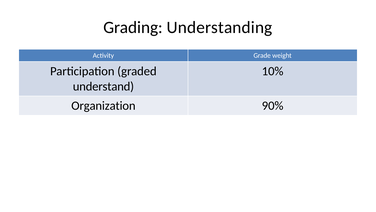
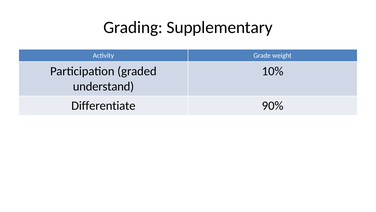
Understanding: Understanding -> Supplementary
Organization: Organization -> Differentiate
